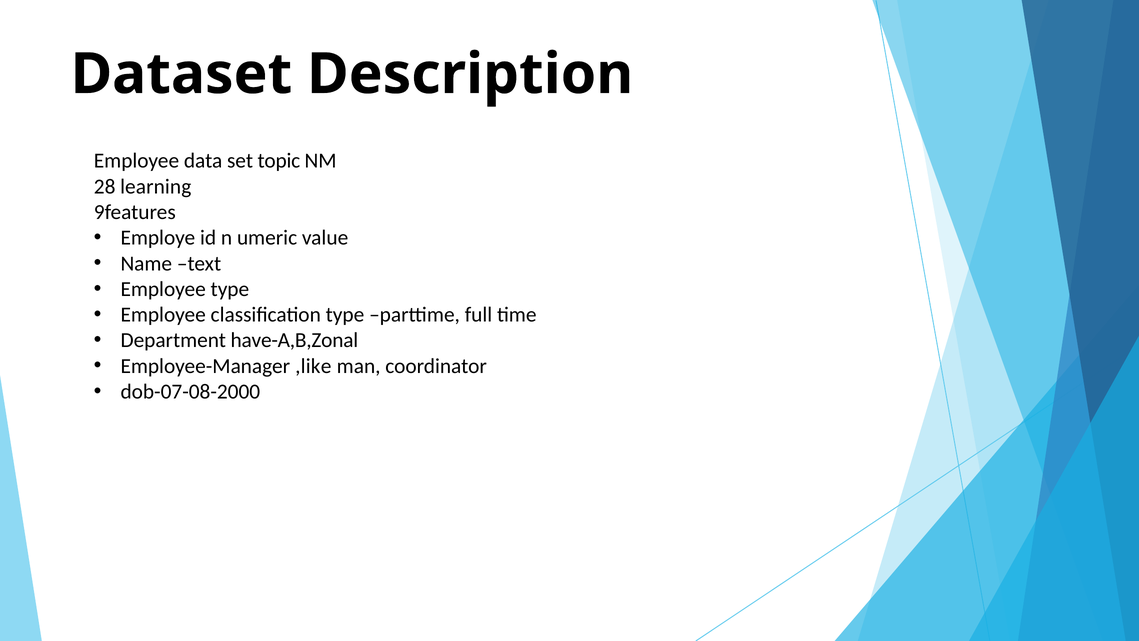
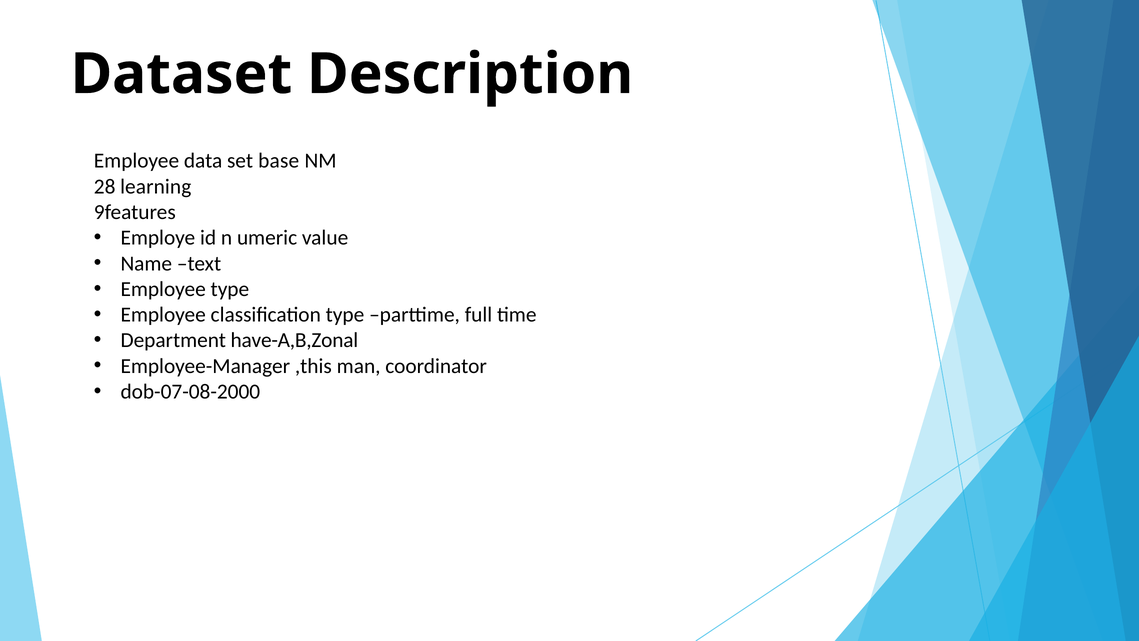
topic: topic -> base
,like: ,like -> ,this
